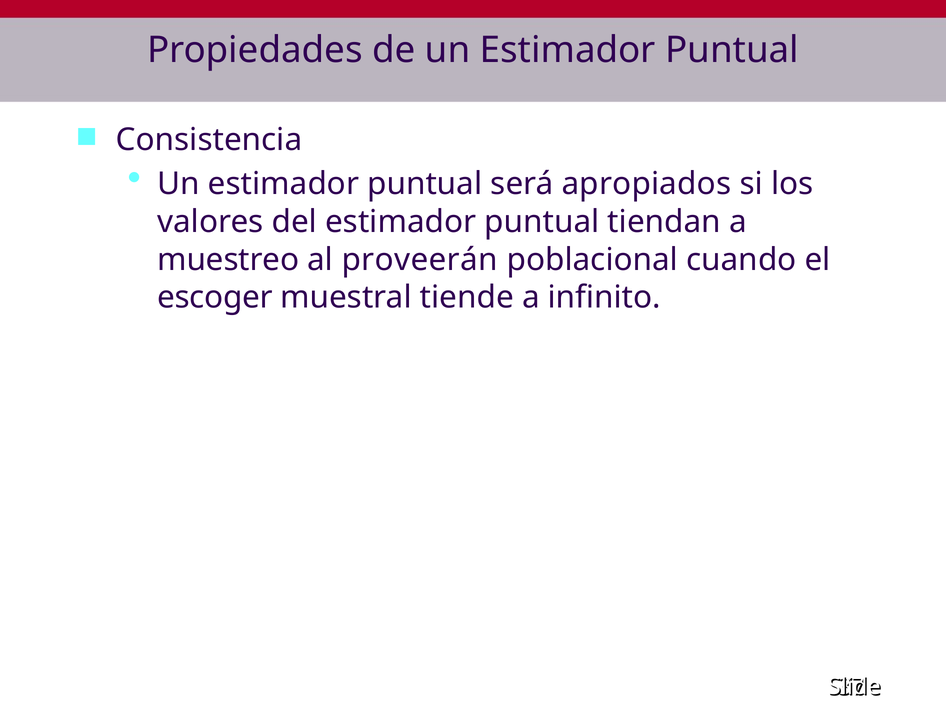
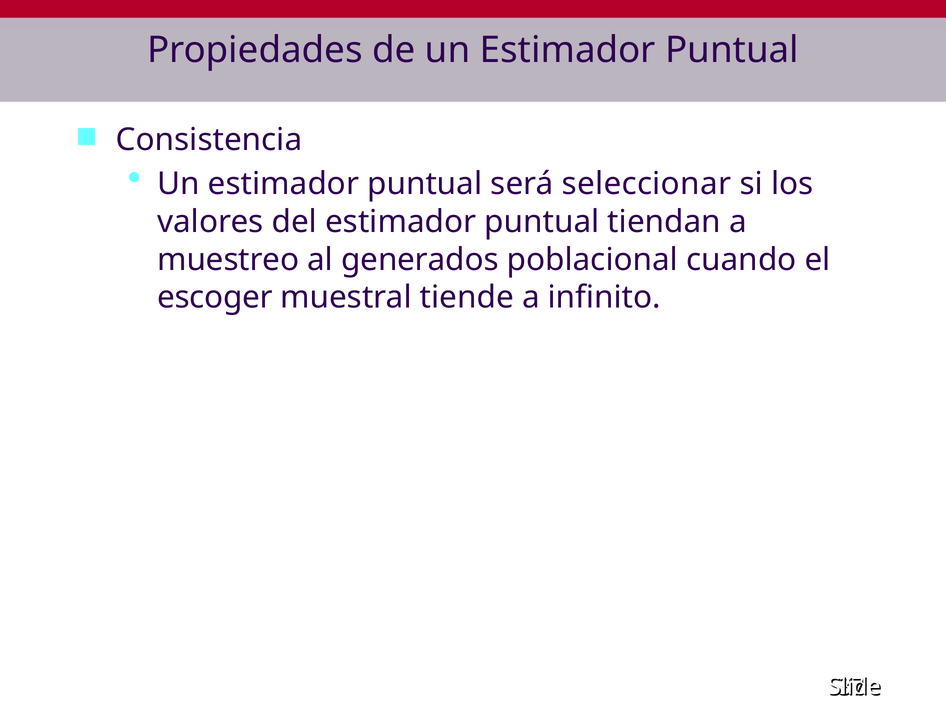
apropiados: apropiados -> seleccionar
proveerán: proveerán -> generados
